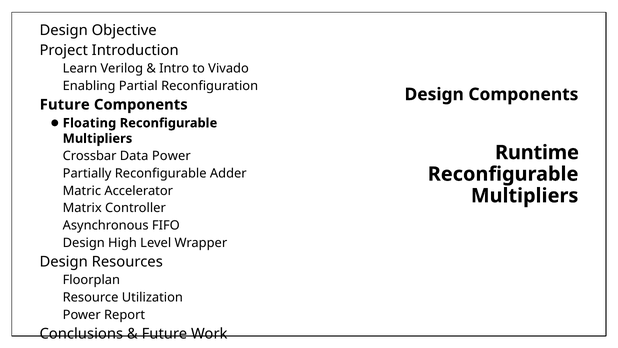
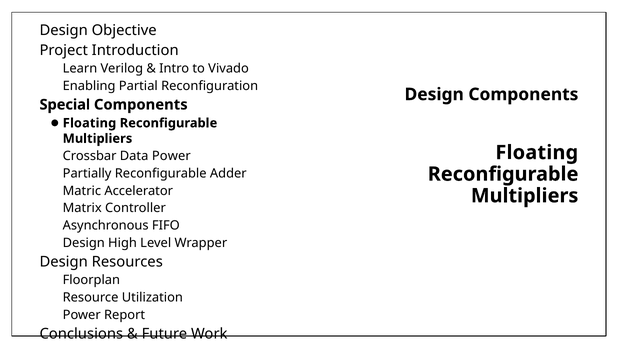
Future at (65, 105): Future -> Special
Runtime at (537, 152): Runtime -> Floating
